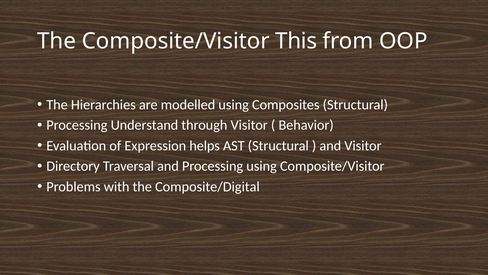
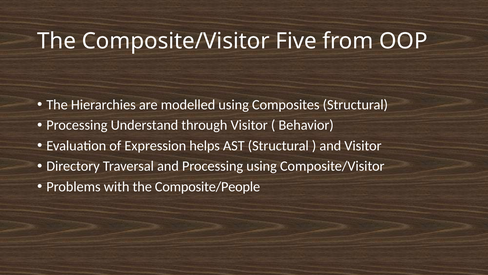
This: This -> Five
Composite/Digital: Composite/Digital -> Composite/People
